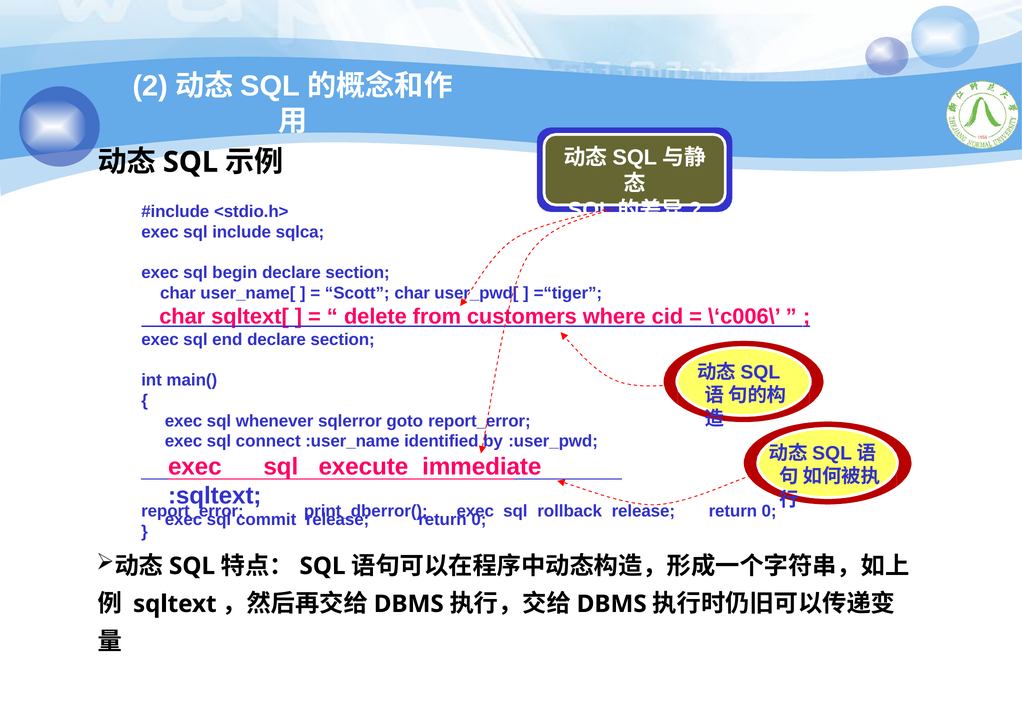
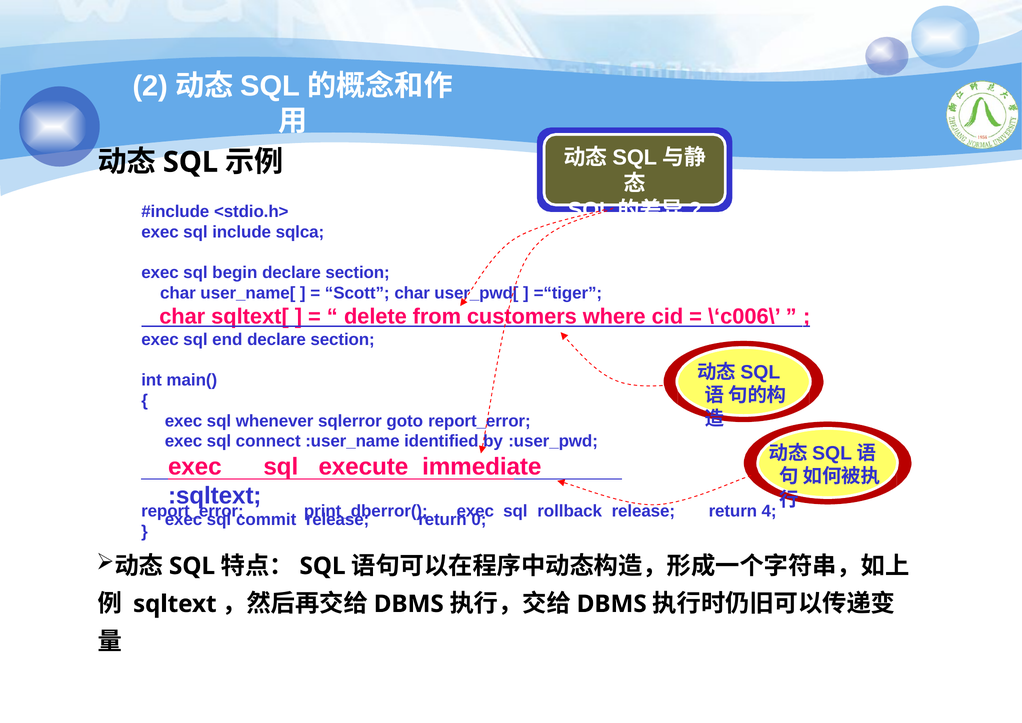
rollback release return 0: 0 -> 4
